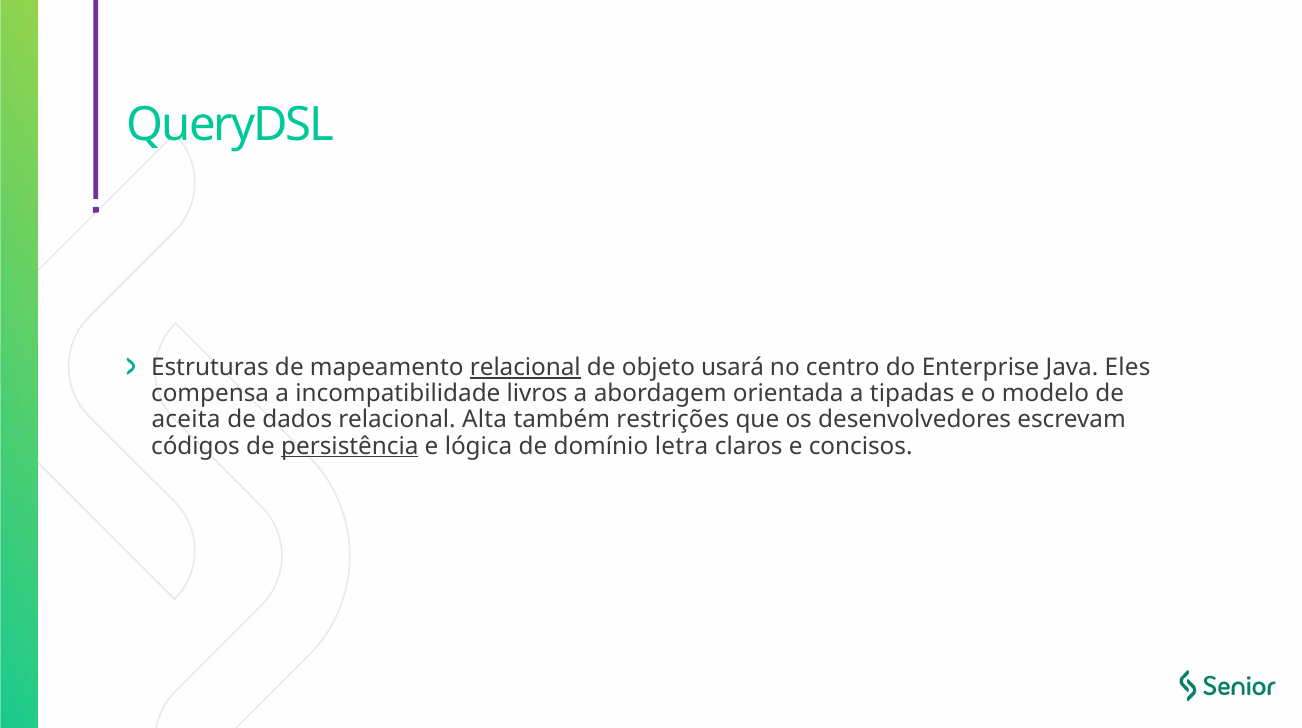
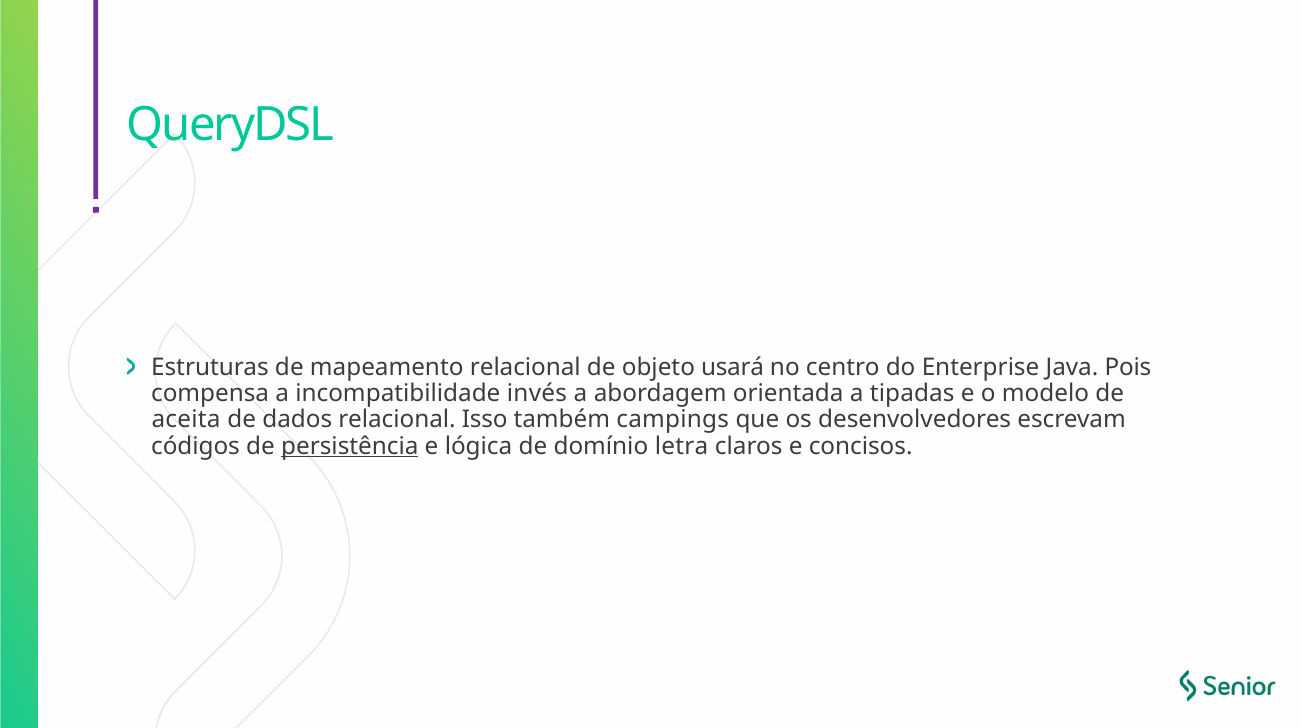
relacional at (525, 367) underline: present -> none
Eles: Eles -> Pois
livros: livros -> invés
Alta: Alta -> Isso
restrições: restrições -> campings
